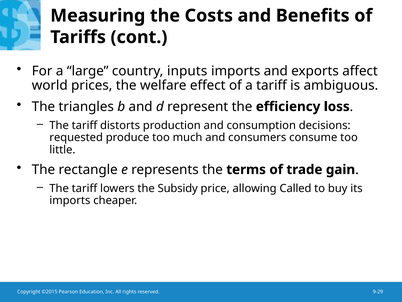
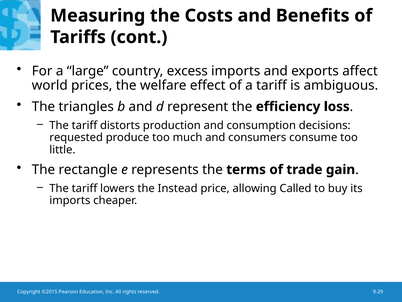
inputs: inputs -> excess
Subsidy: Subsidy -> Instead
